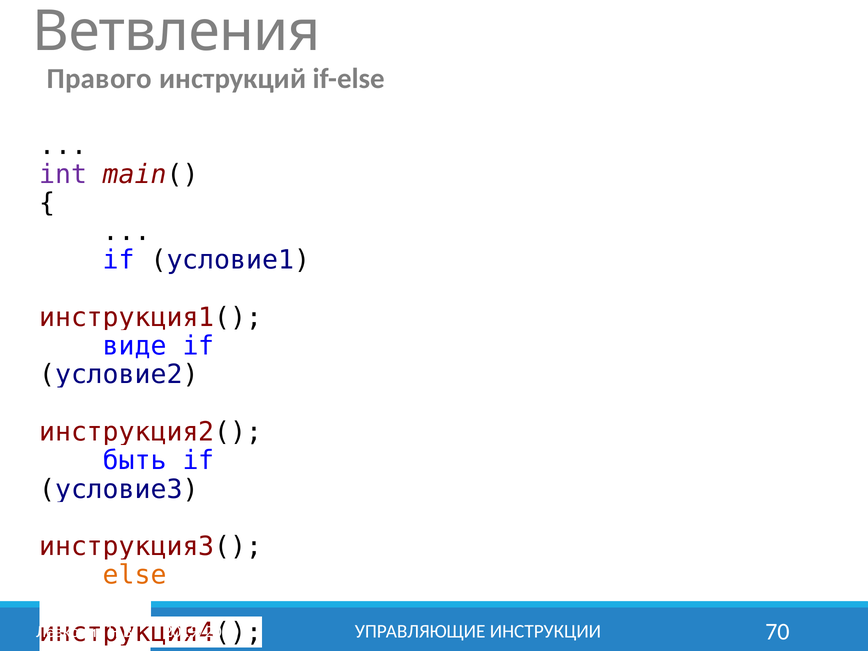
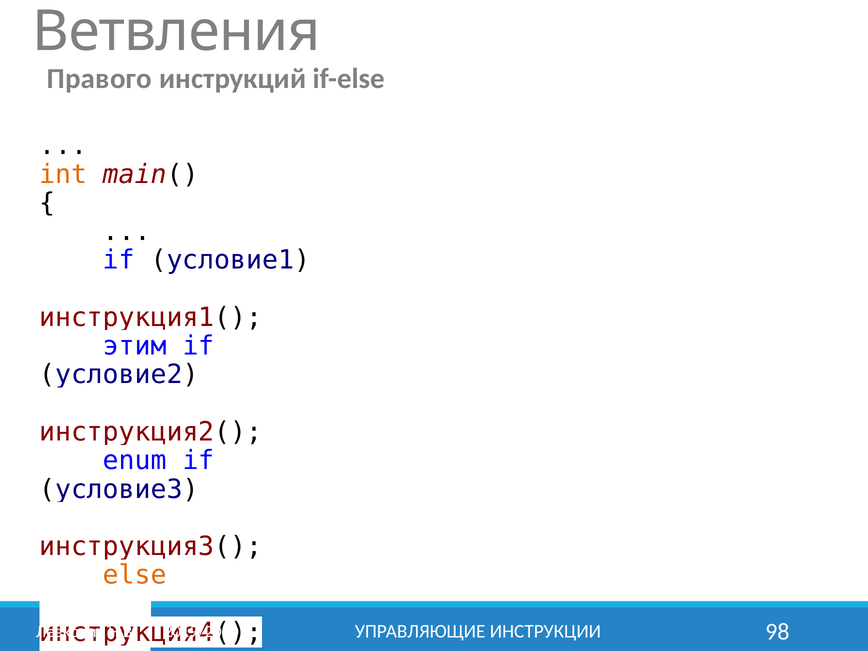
int colour: purple -> orange
виде: виде -> этим
быть: быть -> enum
70: 70 -> 98
